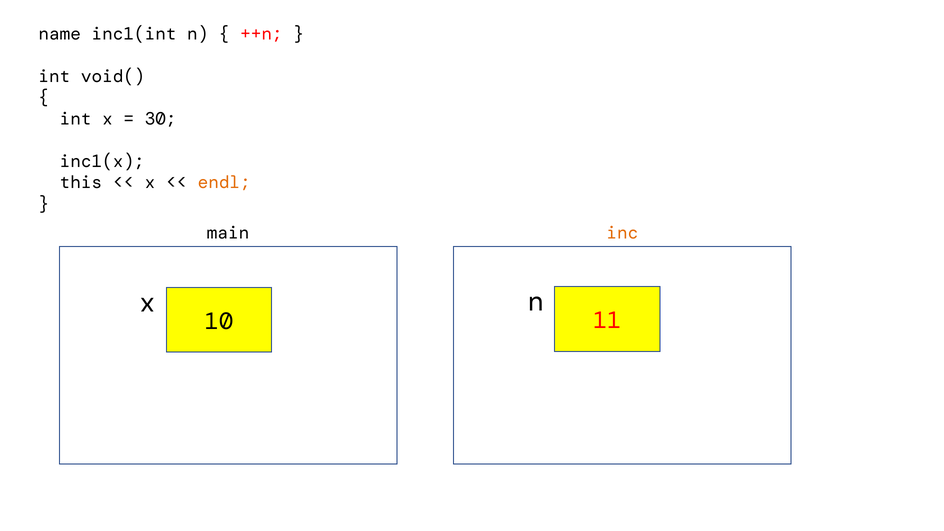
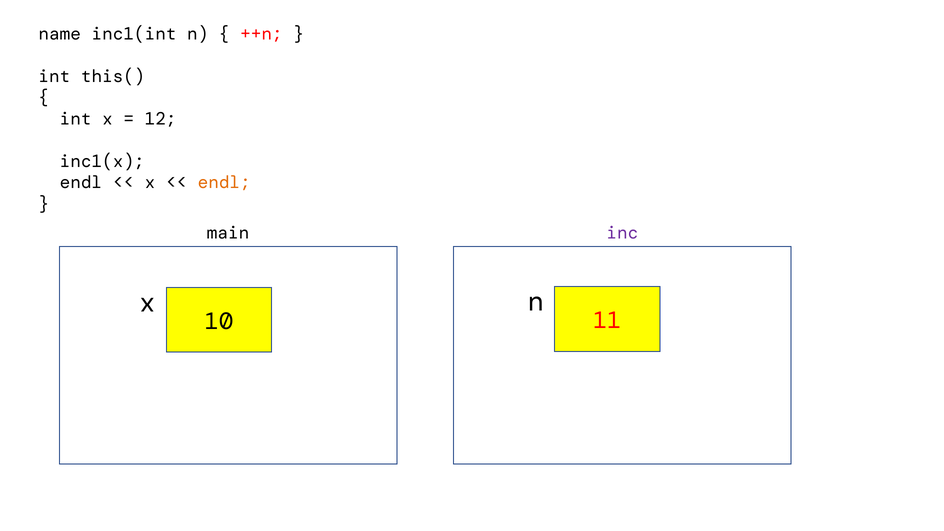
void(: void( -> this(
30: 30 -> 12
this at (81, 183): this -> endl
inc colour: orange -> purple
